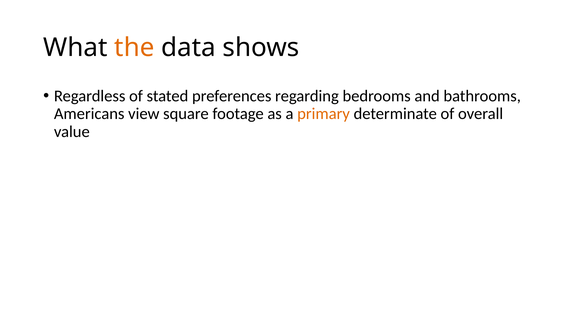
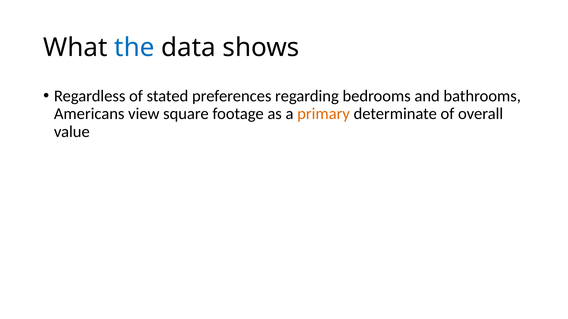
the colour: orange -> blue
